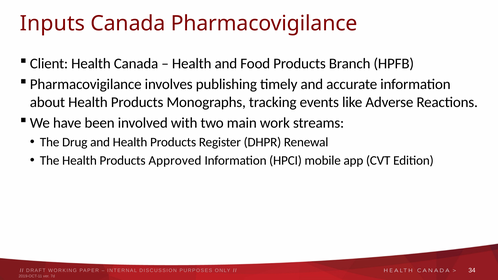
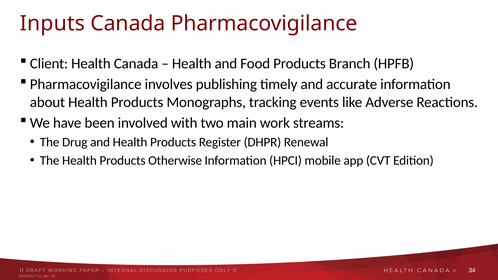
Approved: Approved -> Otherwise
